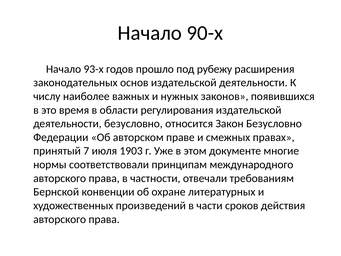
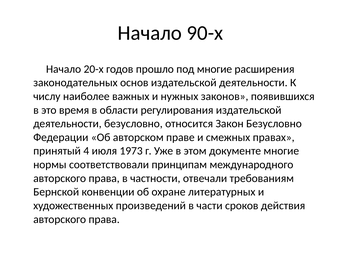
93-х: 93-х -> 20-х
под рубежу: рубежу -> многие
7: 7 -> 4
1903: 1903 -> 1973
